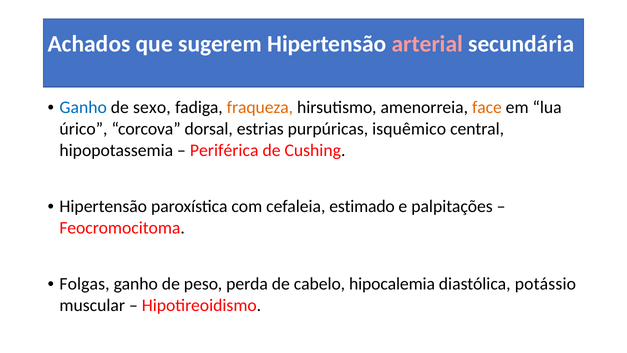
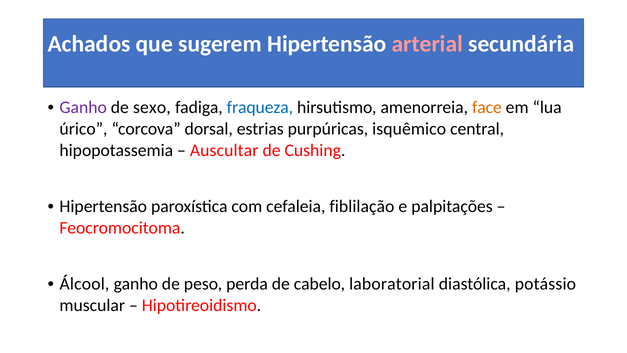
Ganho at (83, 107) colour: blue -> purple
fraqueza colour: orange -> blue
Periférica: Periférica -> Auscultar
estimado: estimado -> fiblilação
Folgas: Folgas -> Álcool
hipocalemia: hipocalemia -> laboratorial
